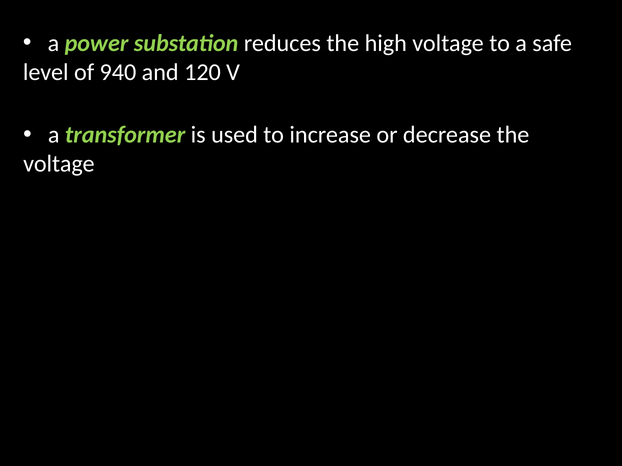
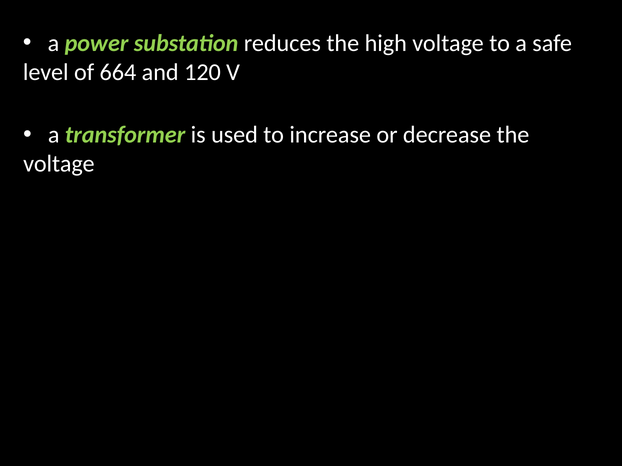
940: 940 -> 664
